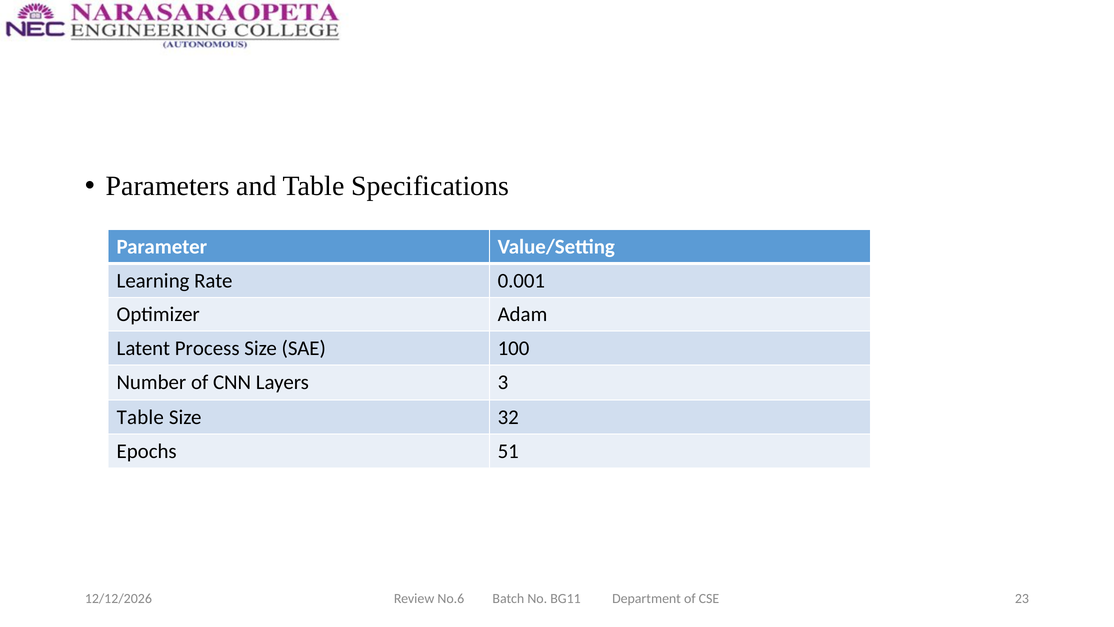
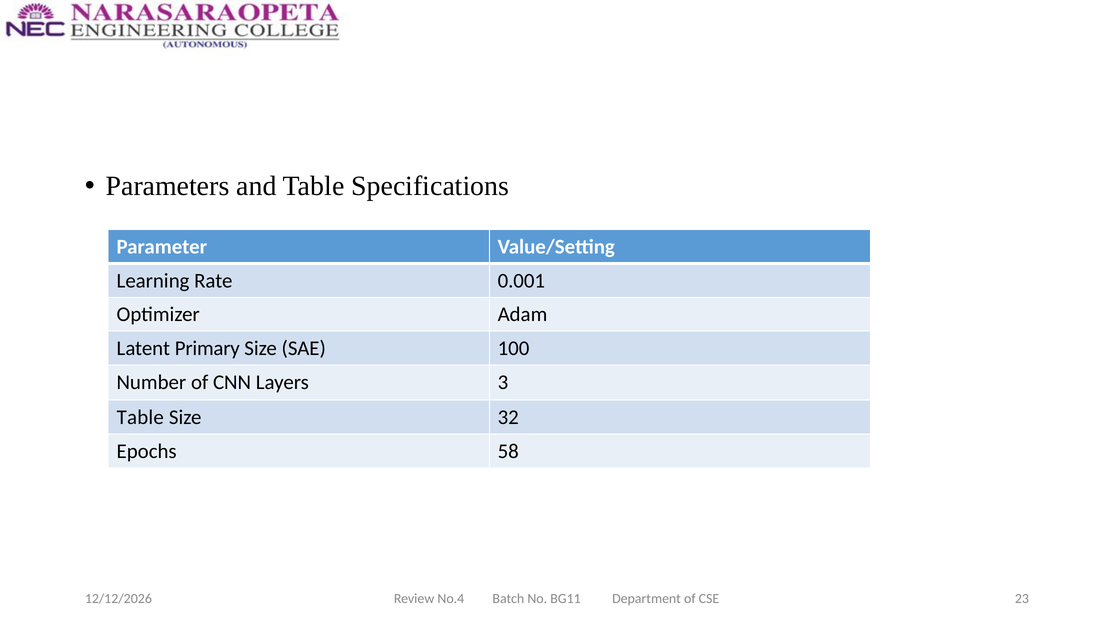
Process: Process -> Primary
51: 51 -> 58
No.6: No.6 -> No.4
